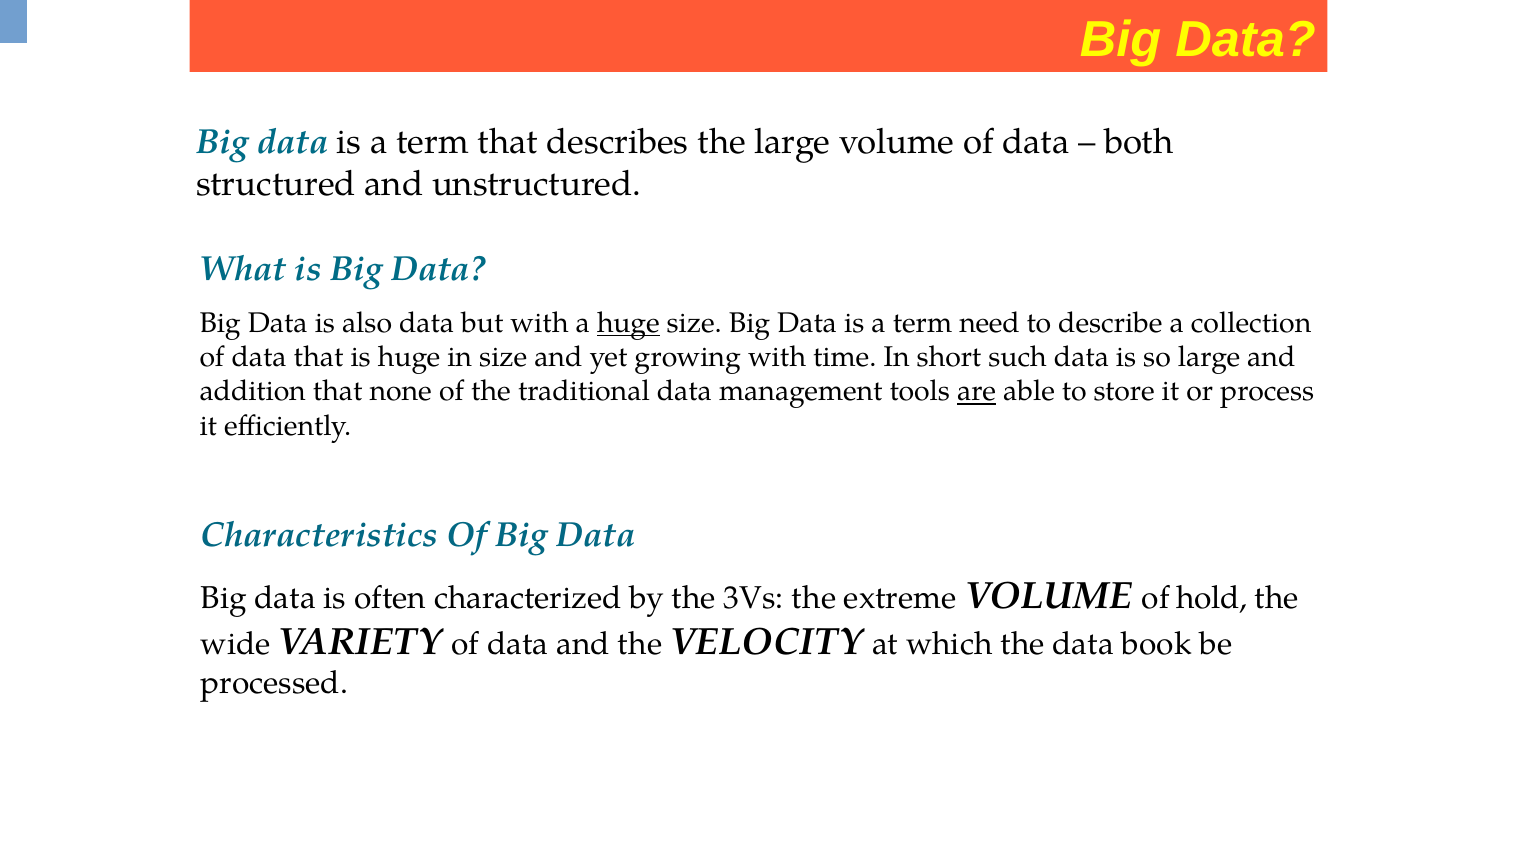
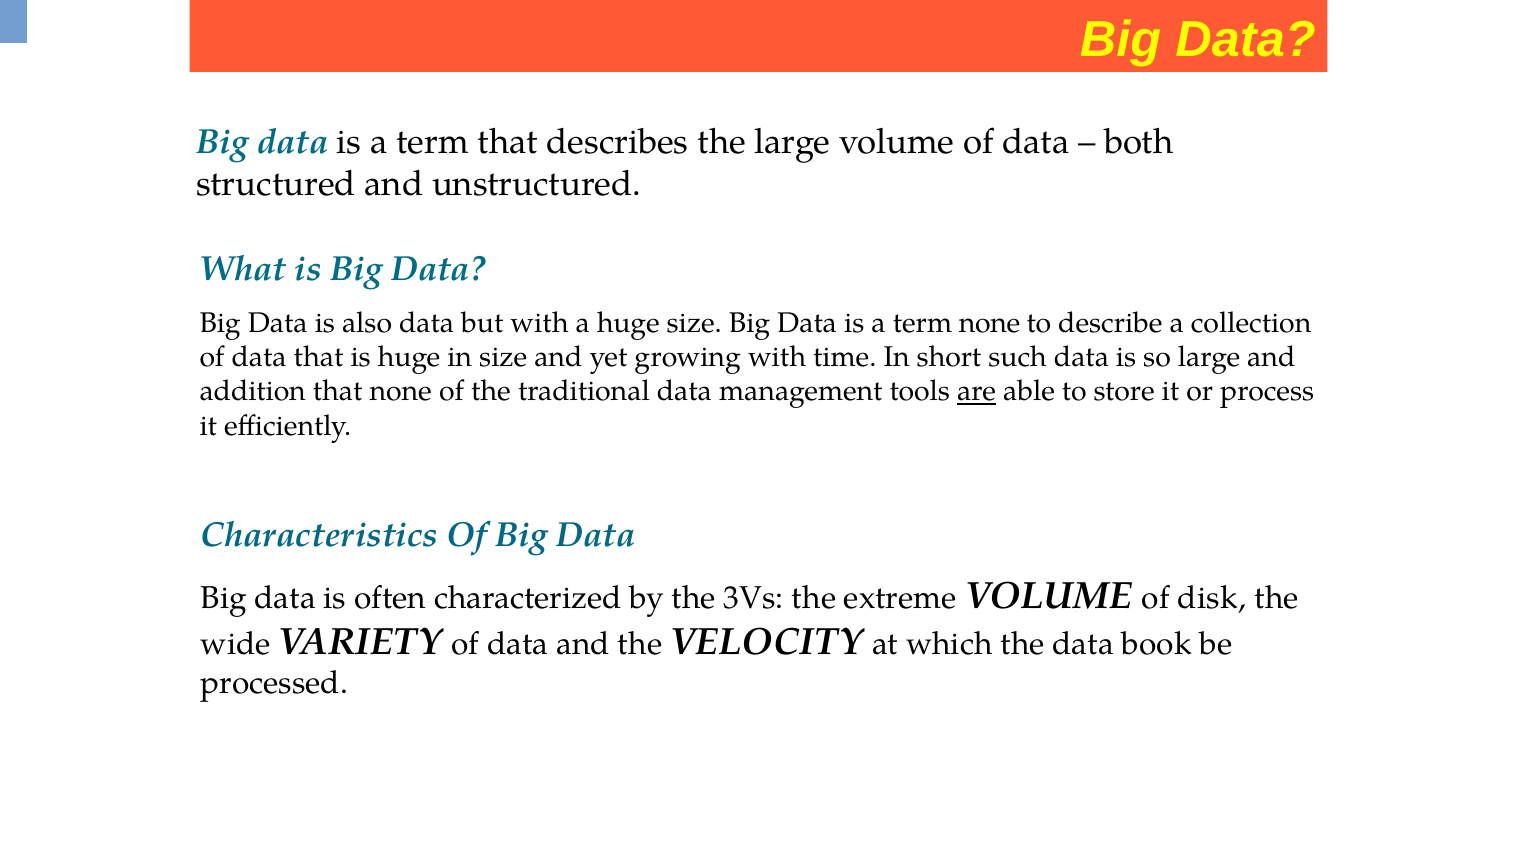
huge at (628, 323) underline: present -> none
term need: need -> none
hold: hold -> disk
